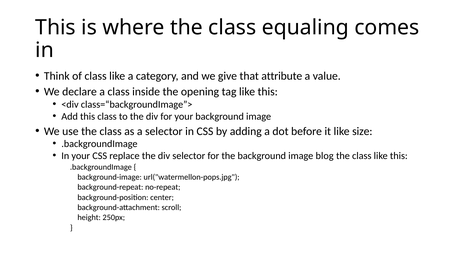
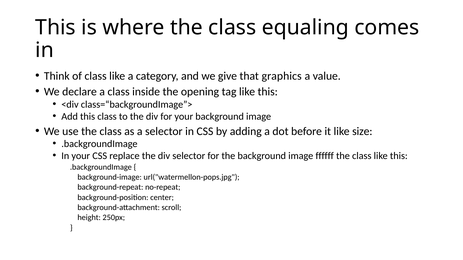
attribute: attribute -> graphics
blog: blog -> ffffff
